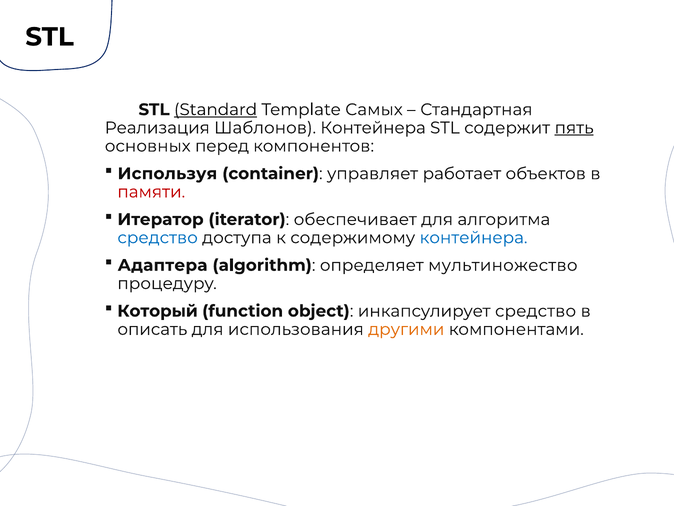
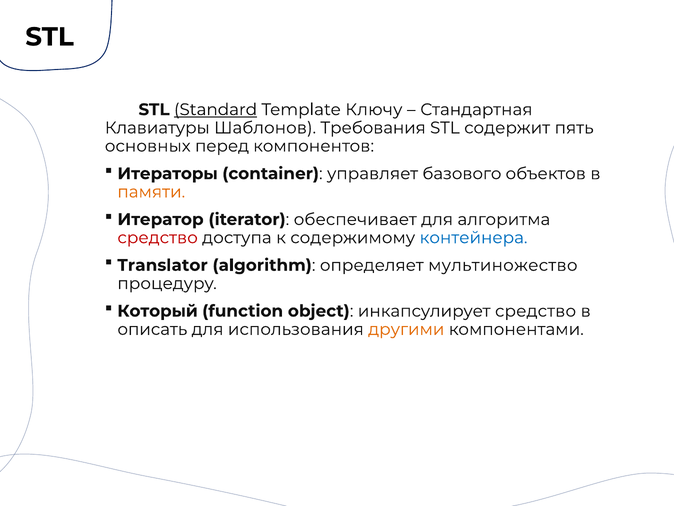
Самых: Самых -> Ключу
Реализация: Реализация -> Клавиатуры
Шаблонов Контейнера: Контейнера -> Требования
пять underline: present -> none
Используя: Используя -> Итераторы
работает: работает -> базового
памяти colour: red -> orange
средство at (158, 237) colour: blue -> red
Адаптера: Адаптера -> Translator
